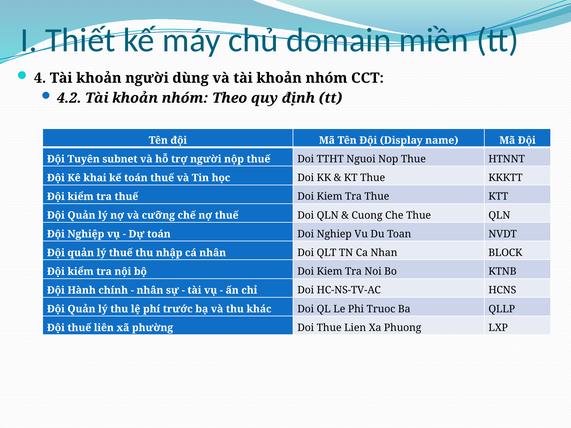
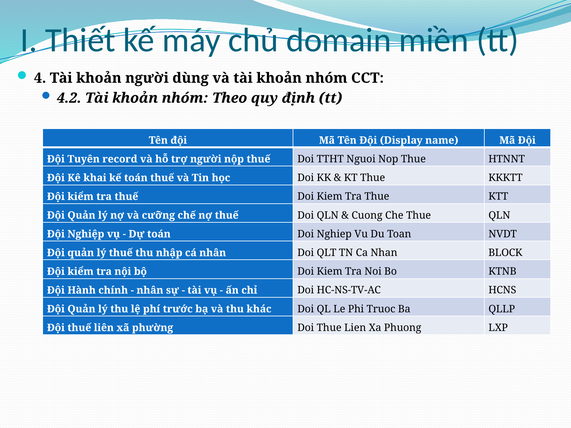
subnet: subnet -> record
